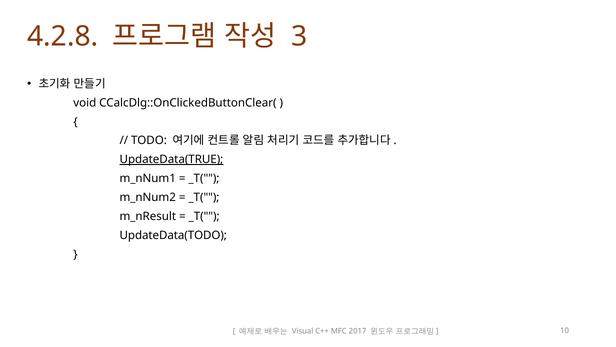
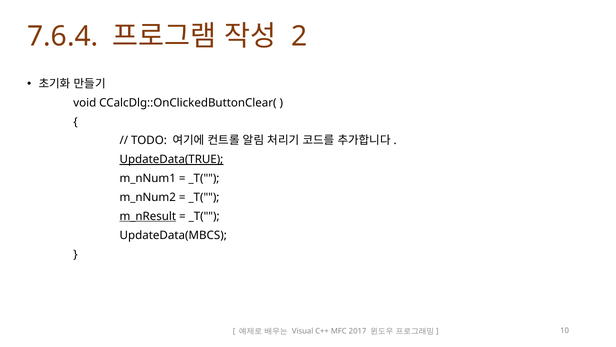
4.2.8: 4.2.8 -> 7.6.4
3: 3 -> 2
m_nResult underline: none -> present
UpdateData(TODO: UpdateData(TODO -> UpdateData(MBCS
